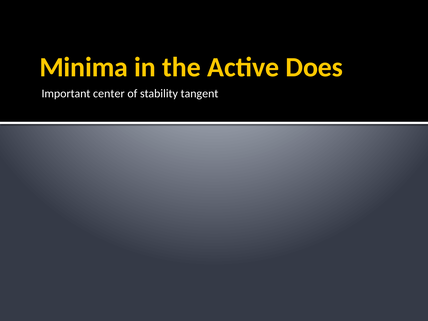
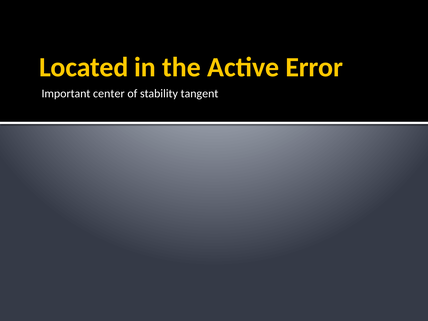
Minima: Minima -> Located
Does: Does -> Error
